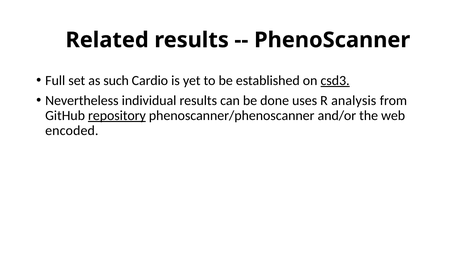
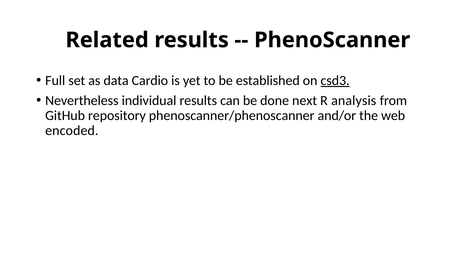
such: such -> data
uses: uses -> next
repository underline: present -> none
